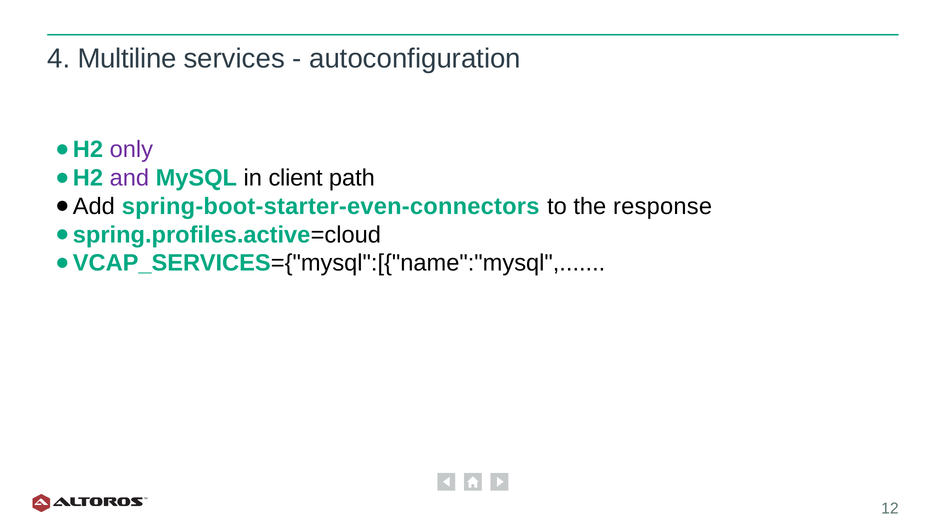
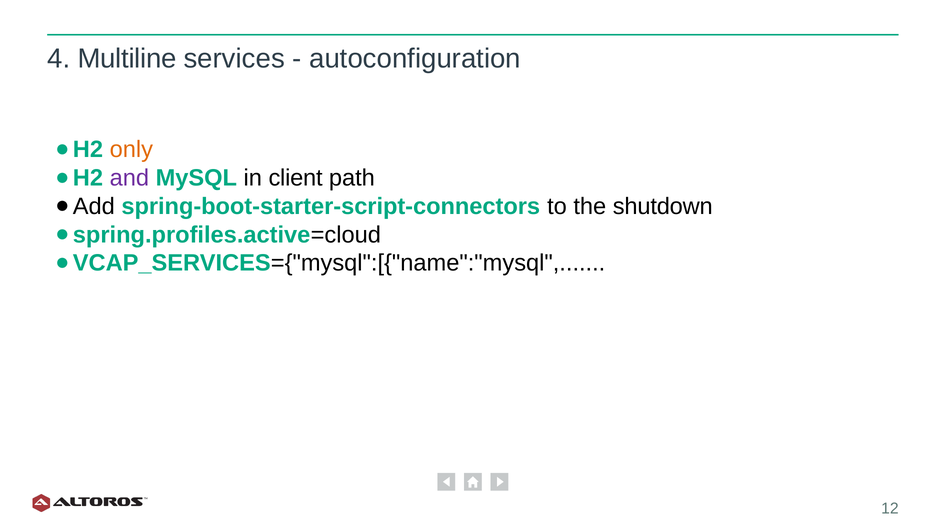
only colour: purple -> orange
spring-boot-starter-even-connectors: spring-boot-starter-even-connectors -> spring-boot-starter-script-connectors
response: response -> shutdown
